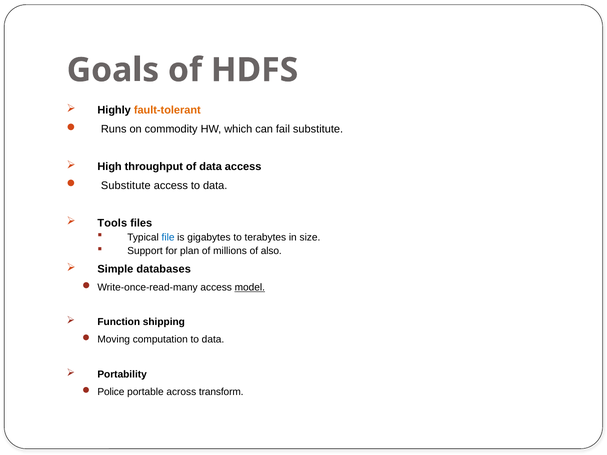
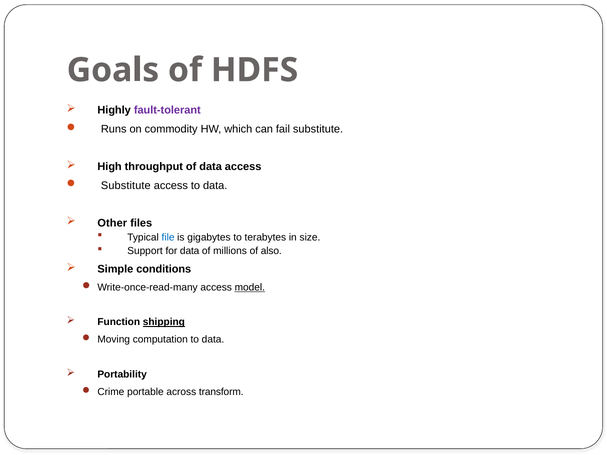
fault-tolerant colour: orange -> purple
Tools: Tools -> Other
for plan: plan -> data
databases: databases -> conditions
shipping underline: none -> present
Police: Police -> Crime
